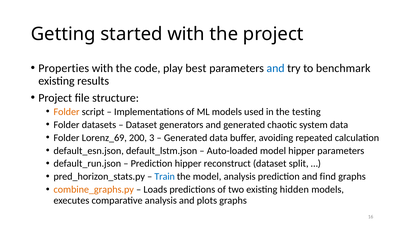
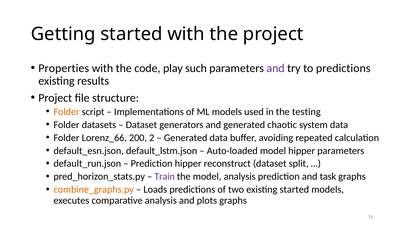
best: best -> such
and at (276, 68) colour: blue -> purple
to benchmark: benchmark -> predictions
Lorenz_69: Lorenz_69 -> Lorenz_66
3: 3 -> 2
Train colour: blue -> purple
find: find -> task
existing hidden: hidden -> started
